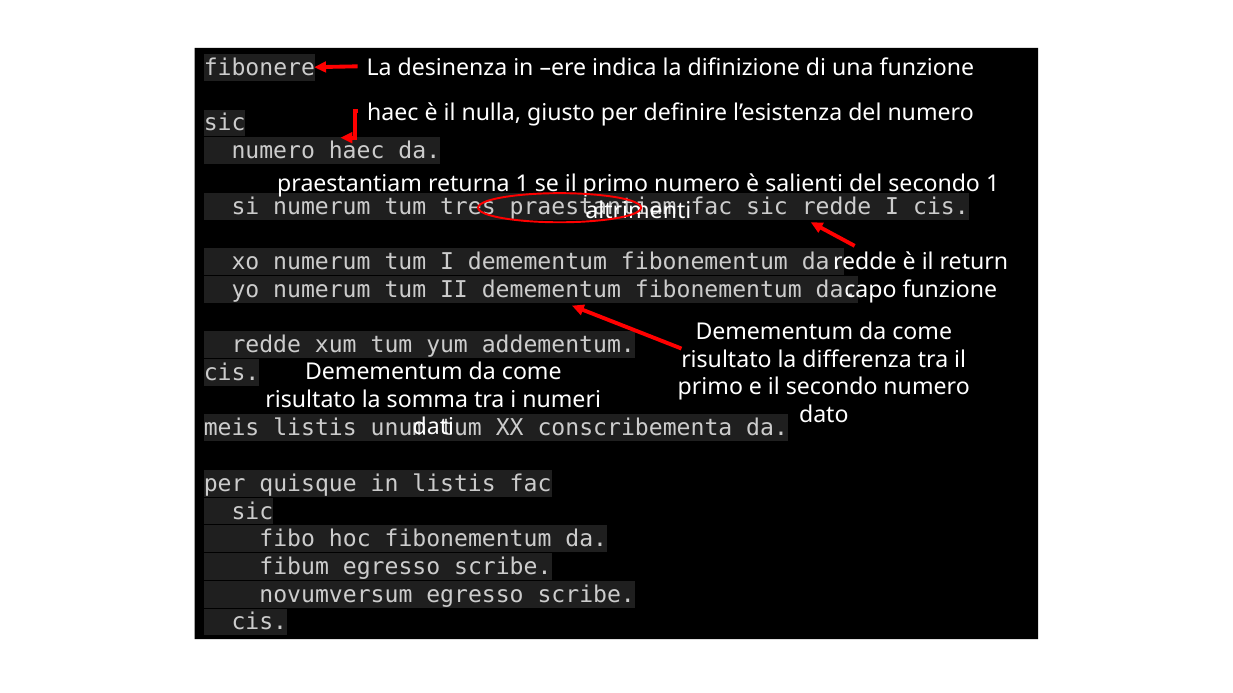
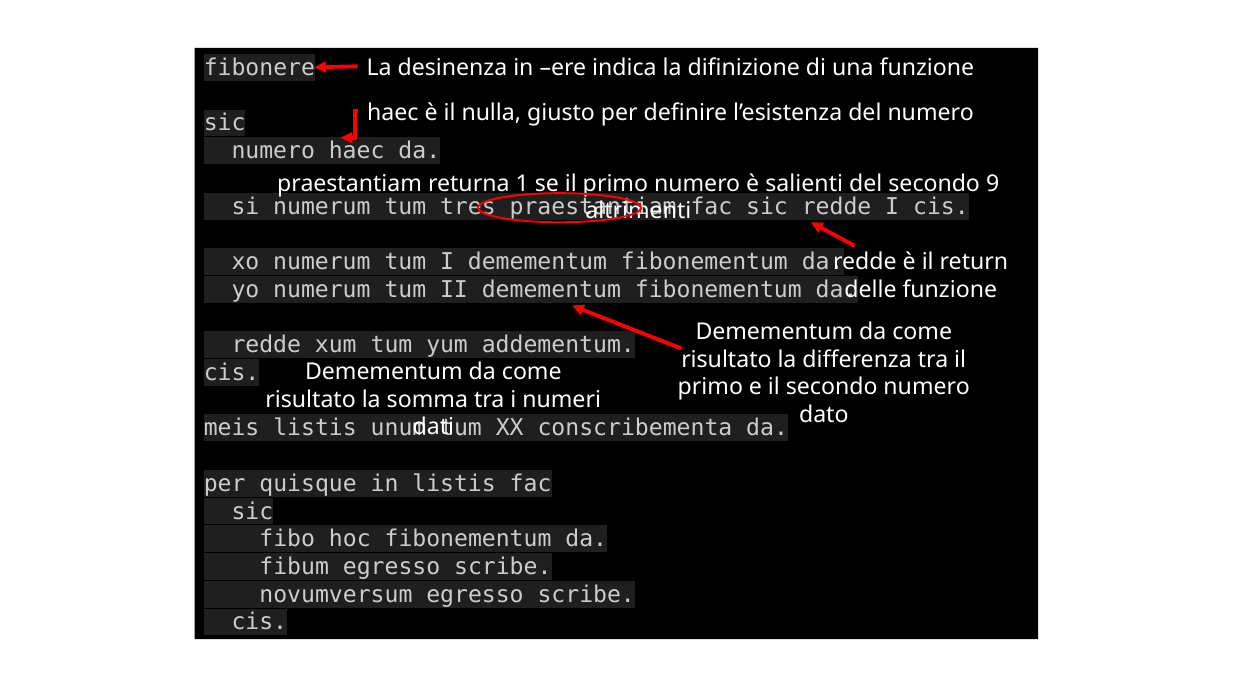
secondo 1: 1 -> 9
capo: capo -> delle
